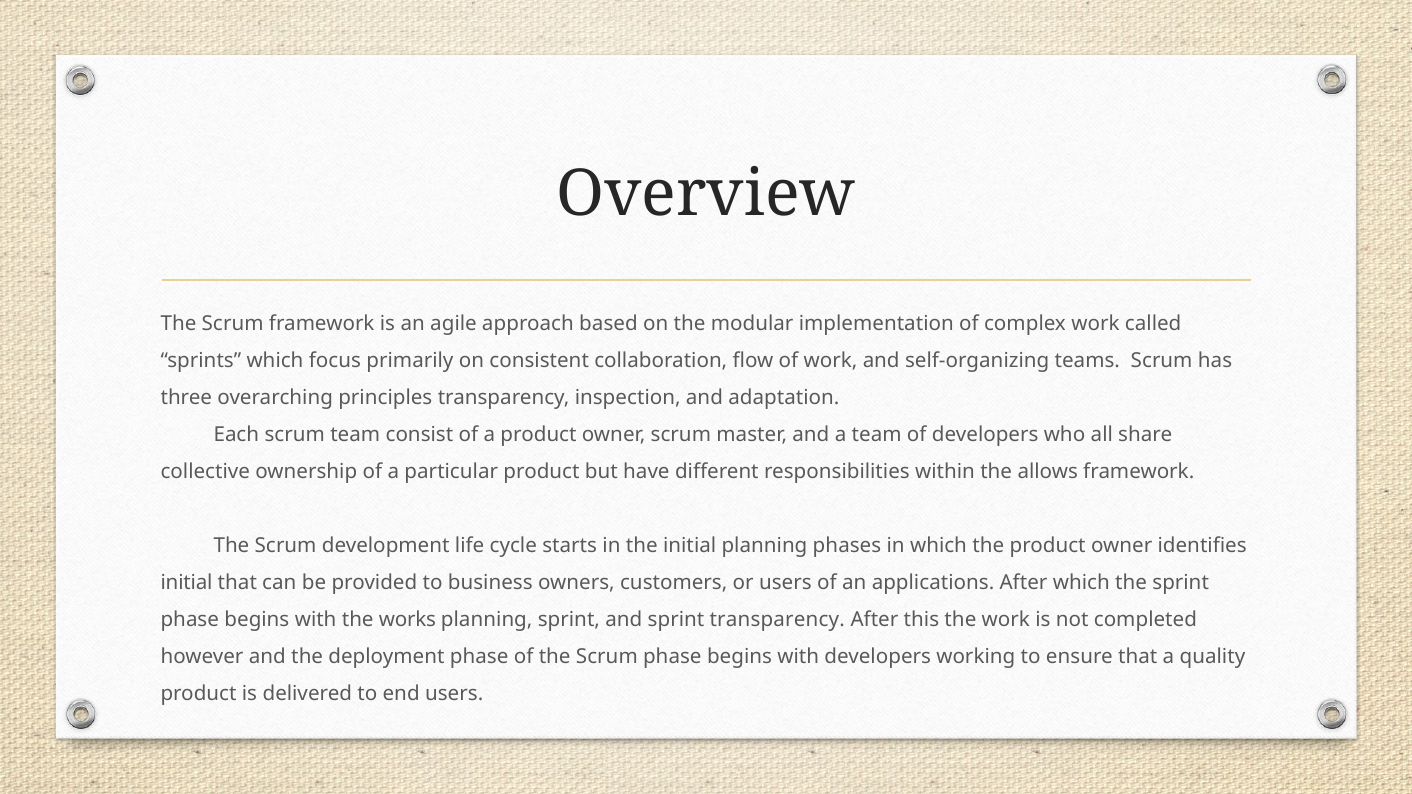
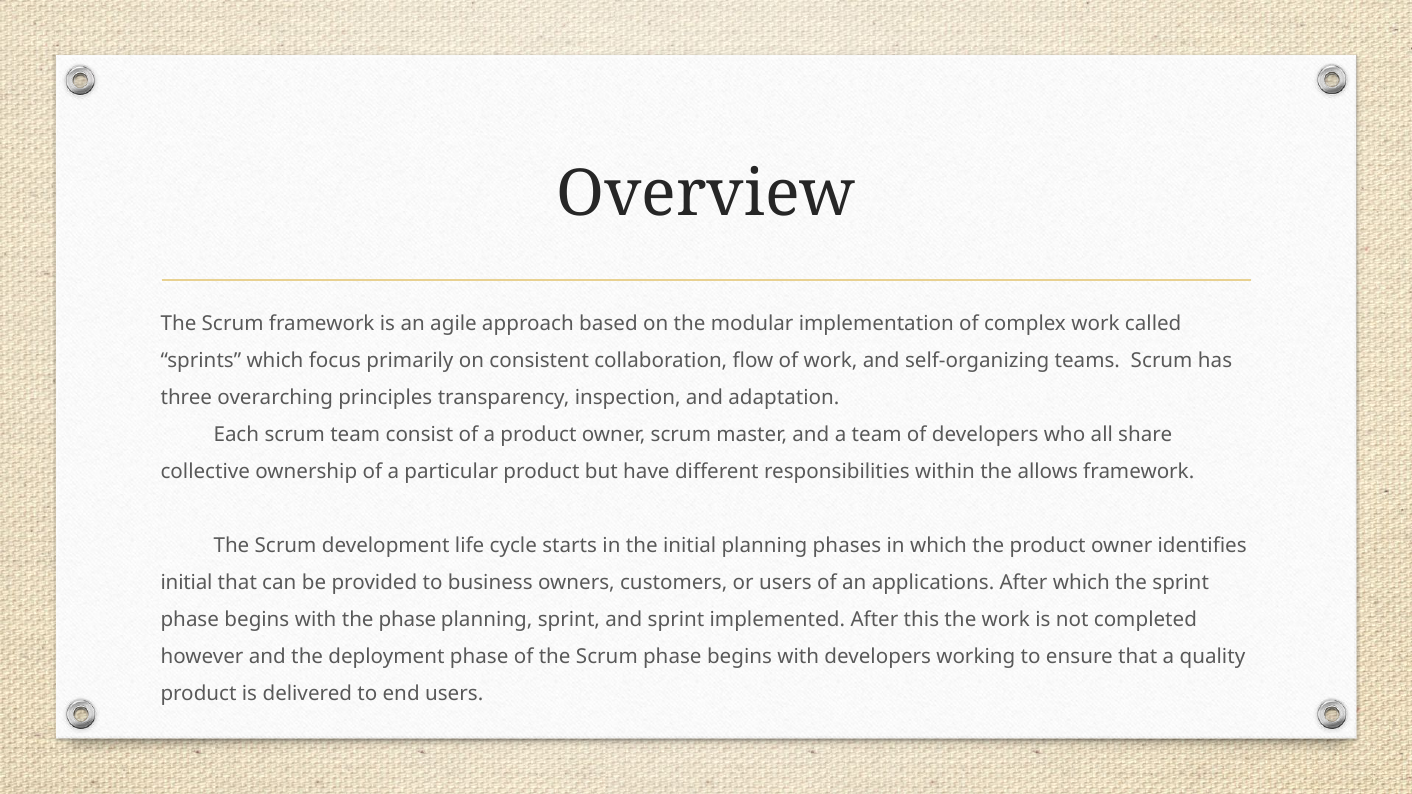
the works: works -> phase
sprint transparency: transparency -> implemented
